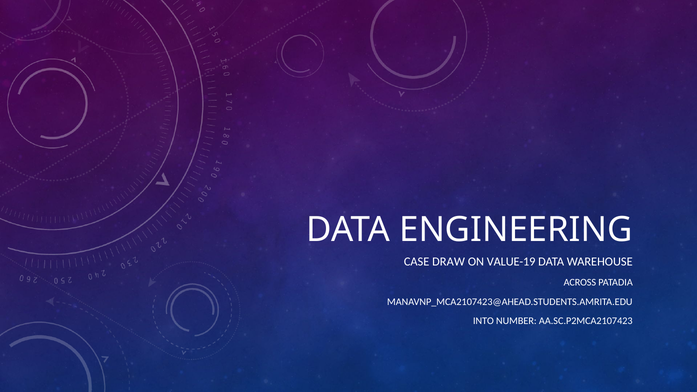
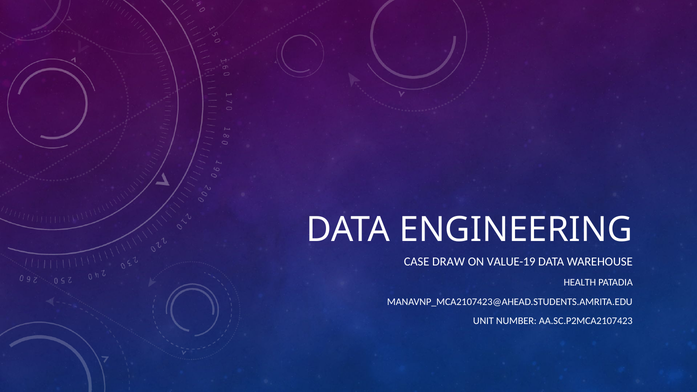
ACROSS: ACROSS -> HEALTH
INTO: INTO -> UNIT
